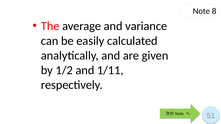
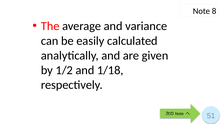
1/11: 1/11 -> 1/18
